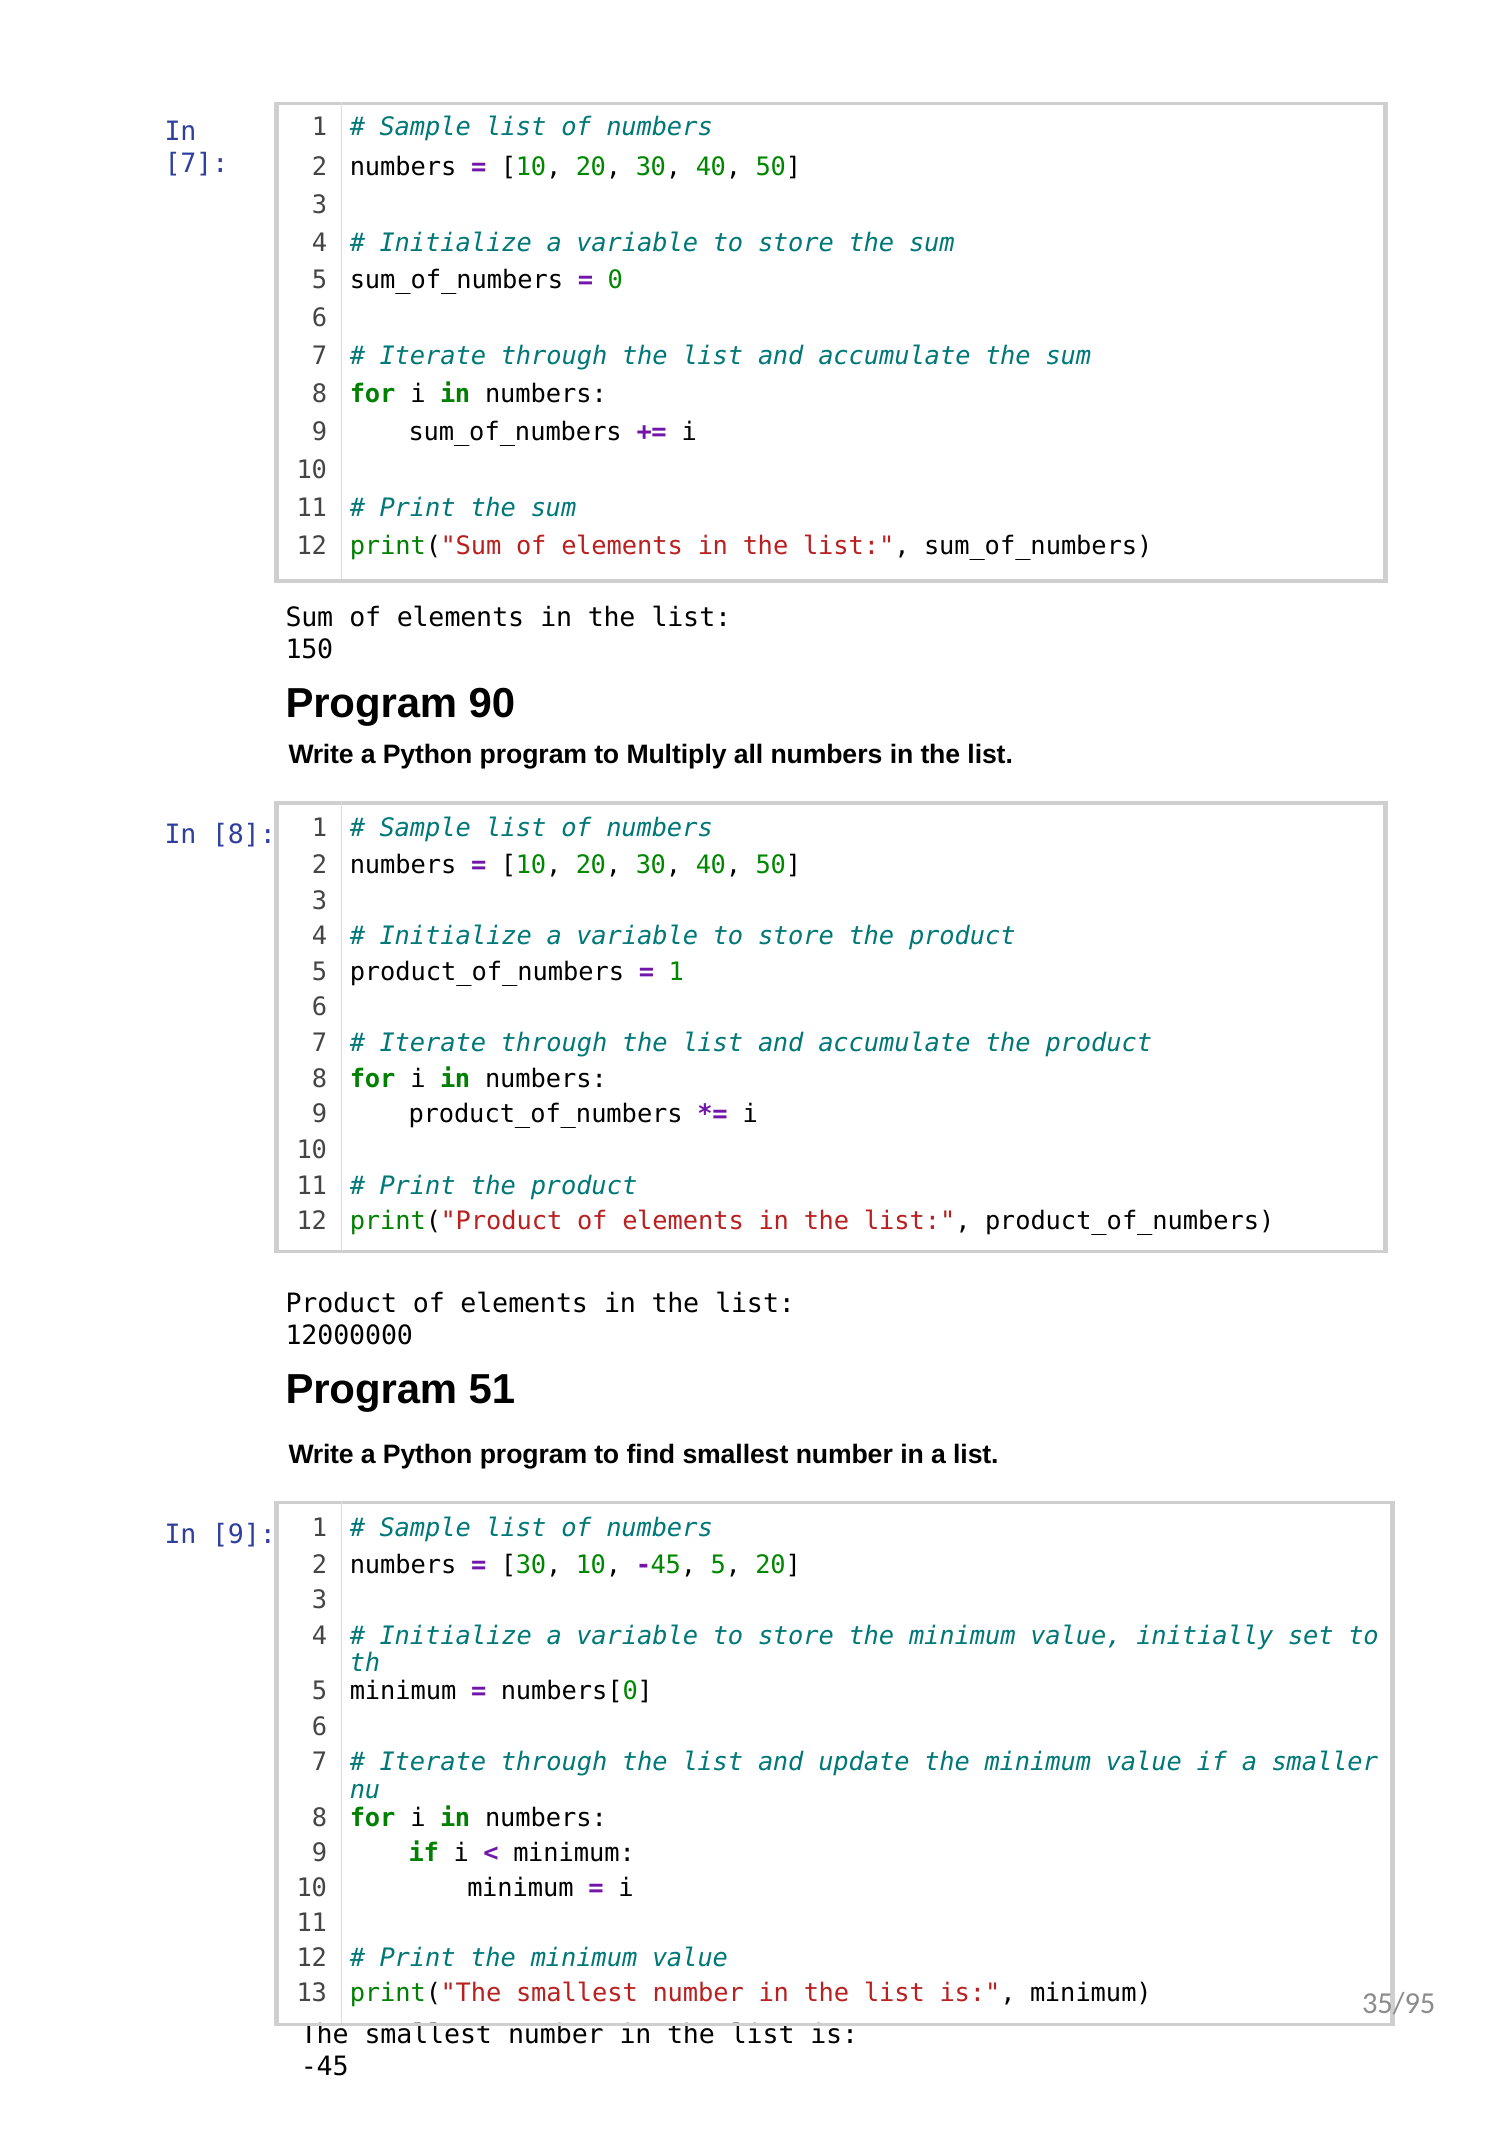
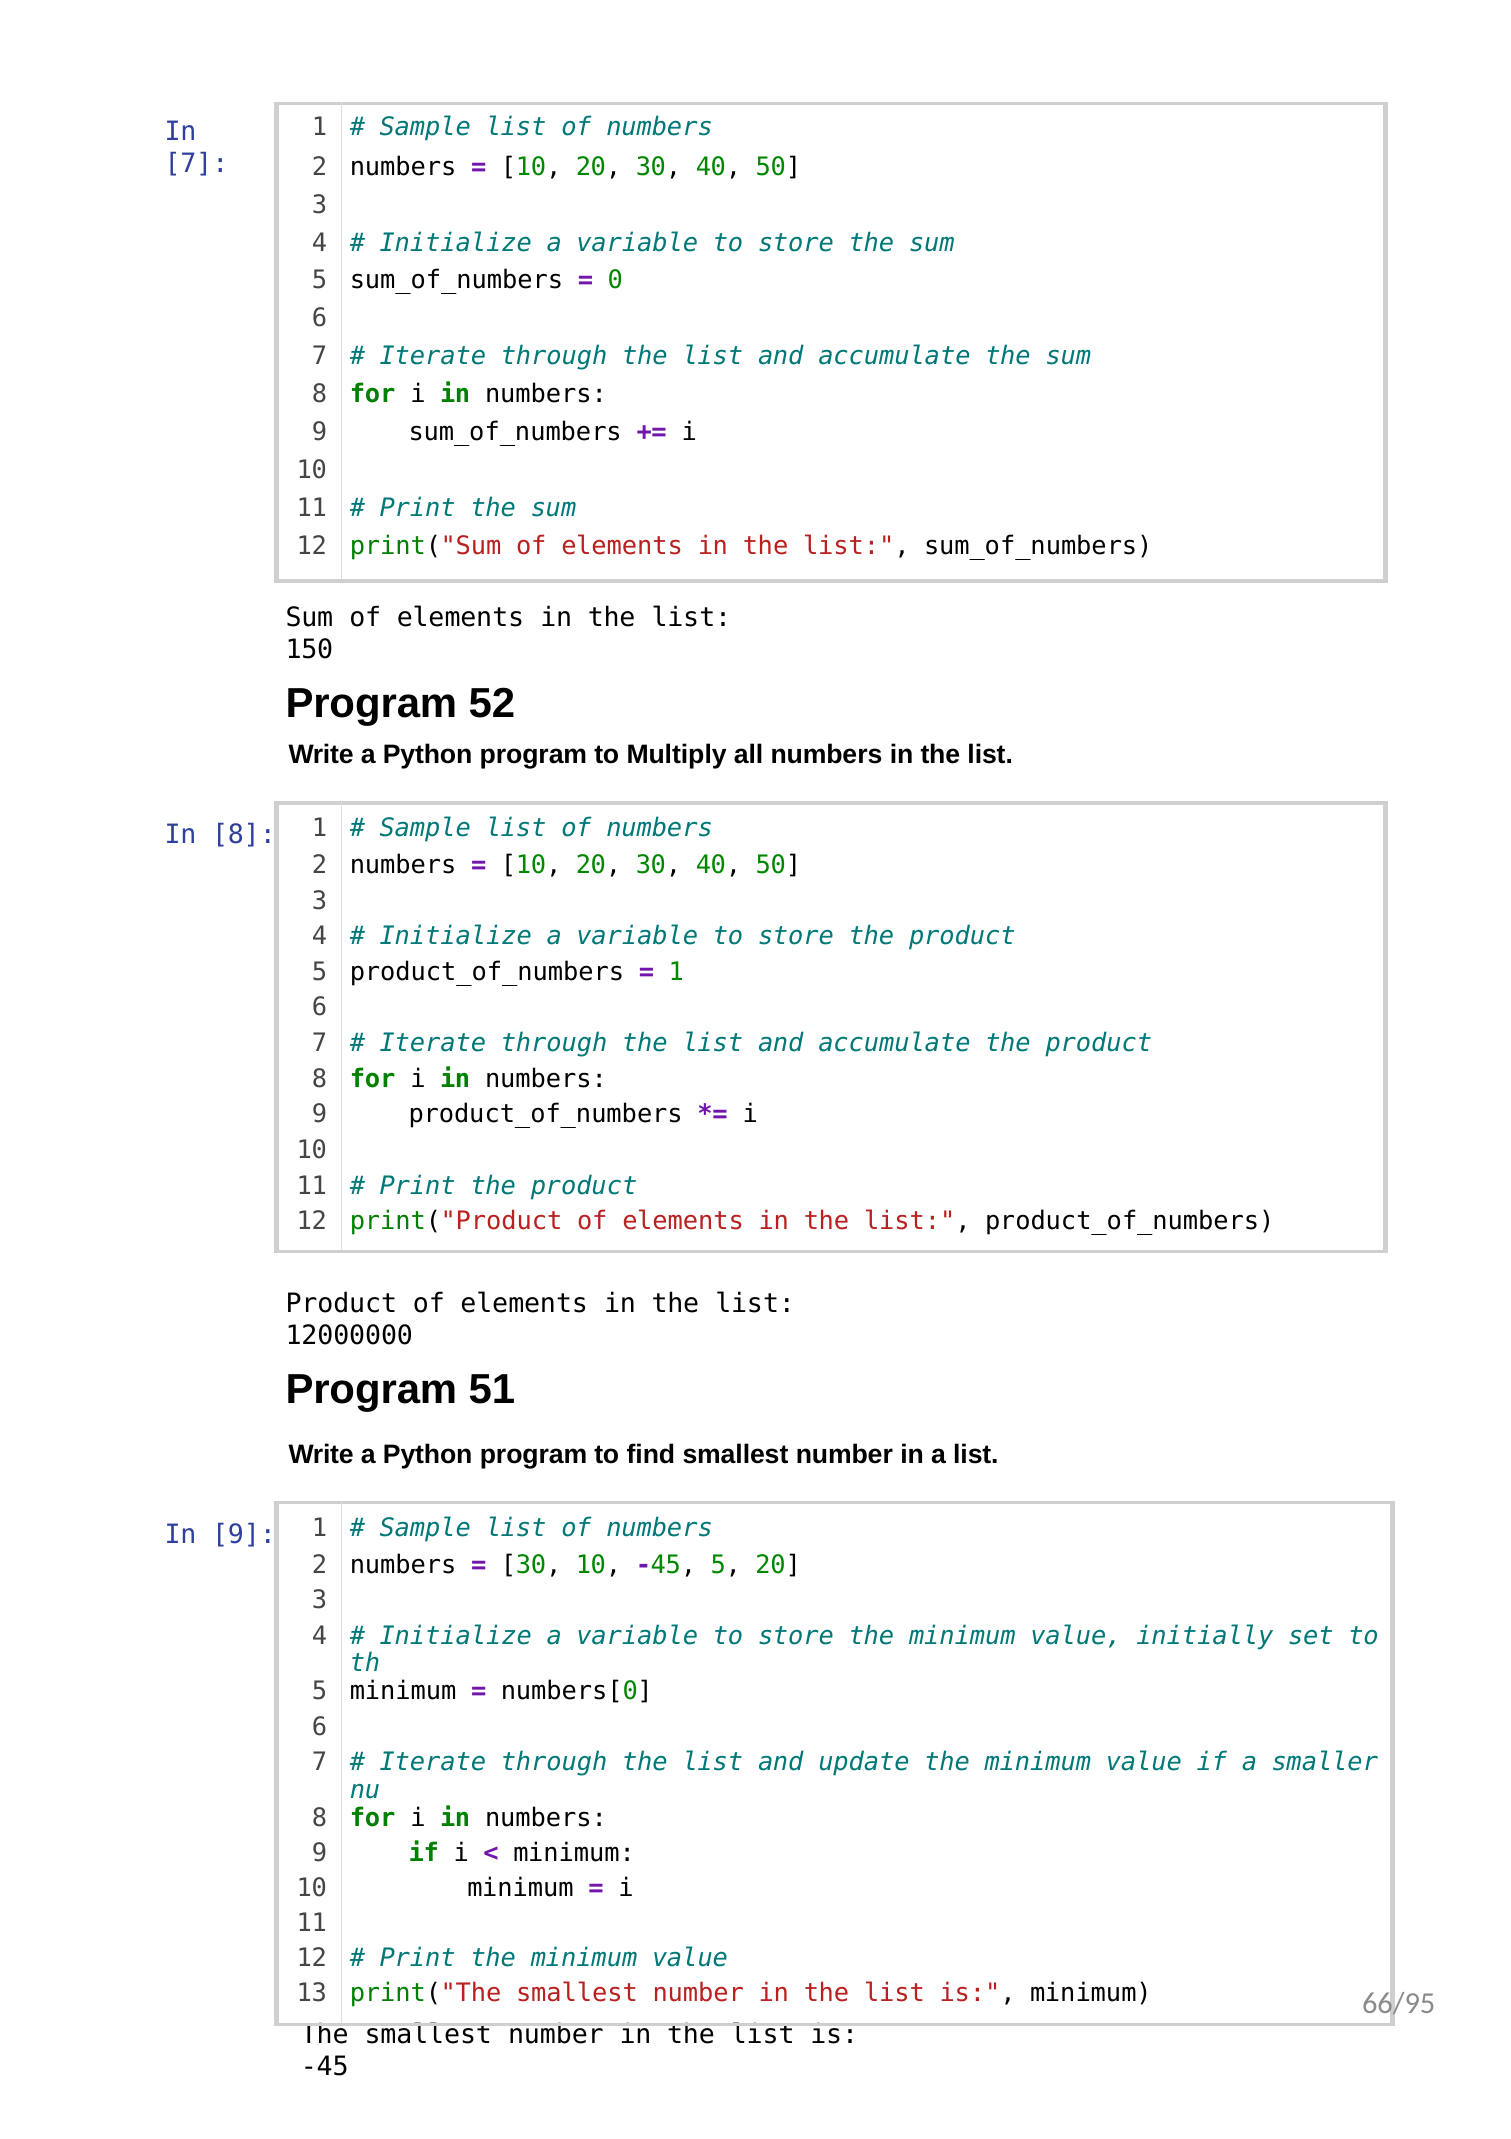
90: 90 -> 52
35/95: 35/95 -> 66/95
